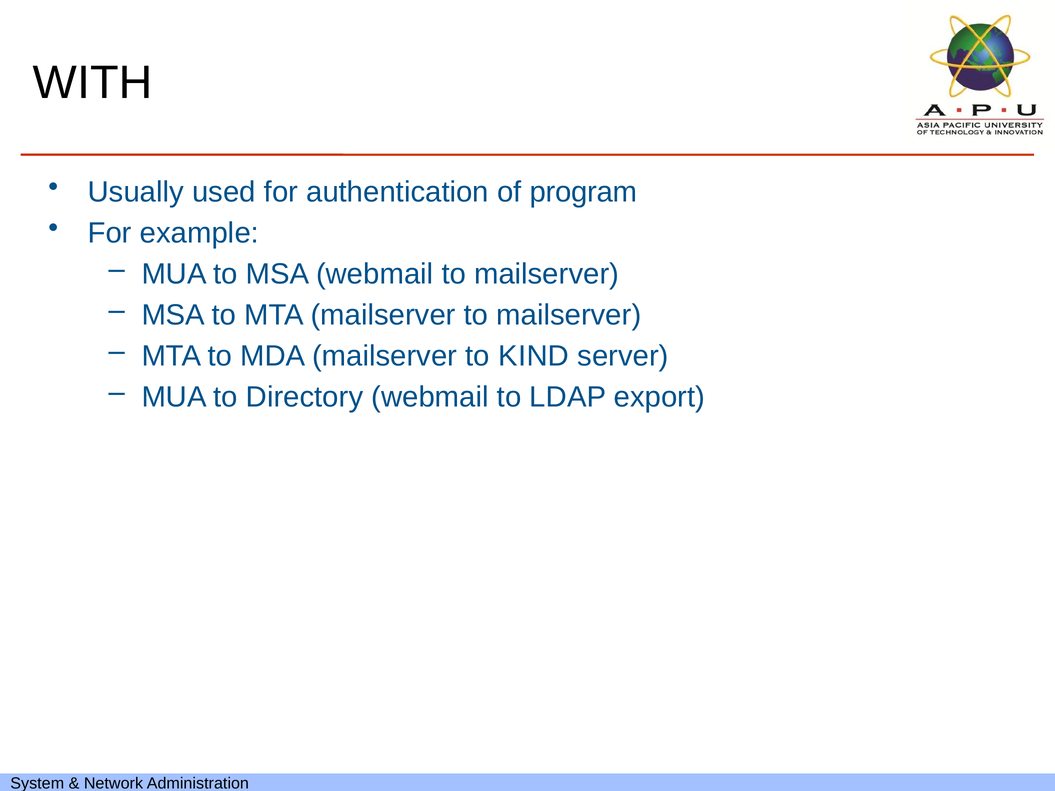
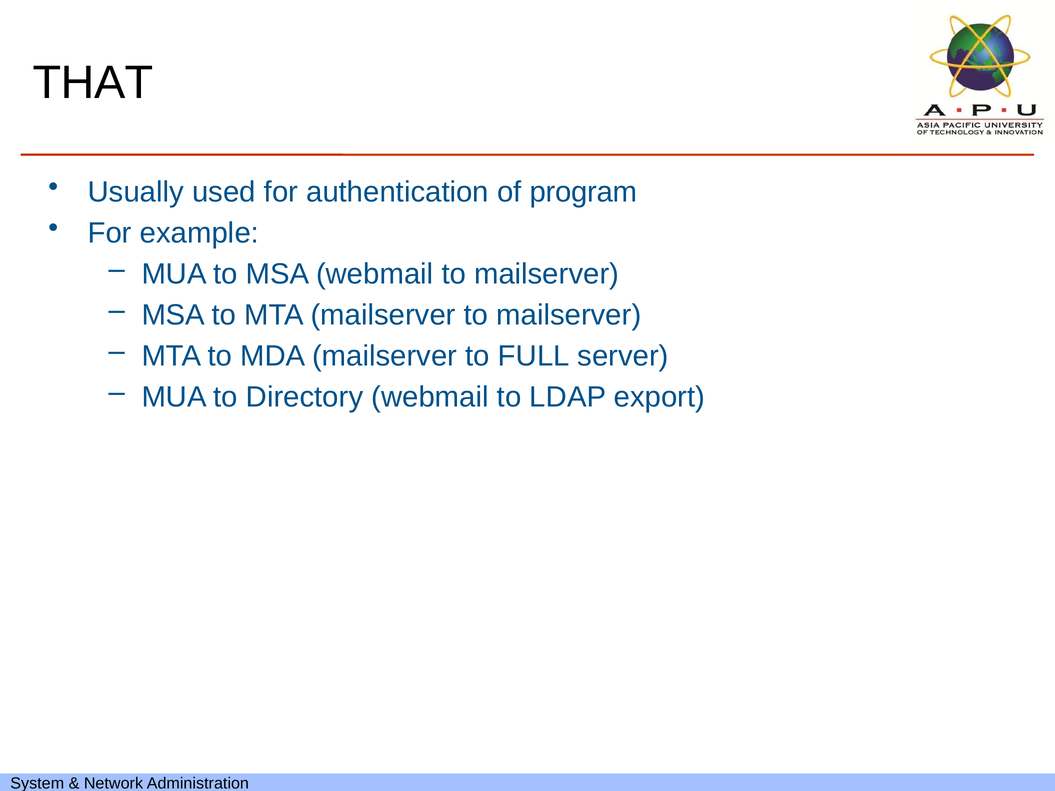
WITH: WITH -> THAT
KIND: KIND -> FULL
